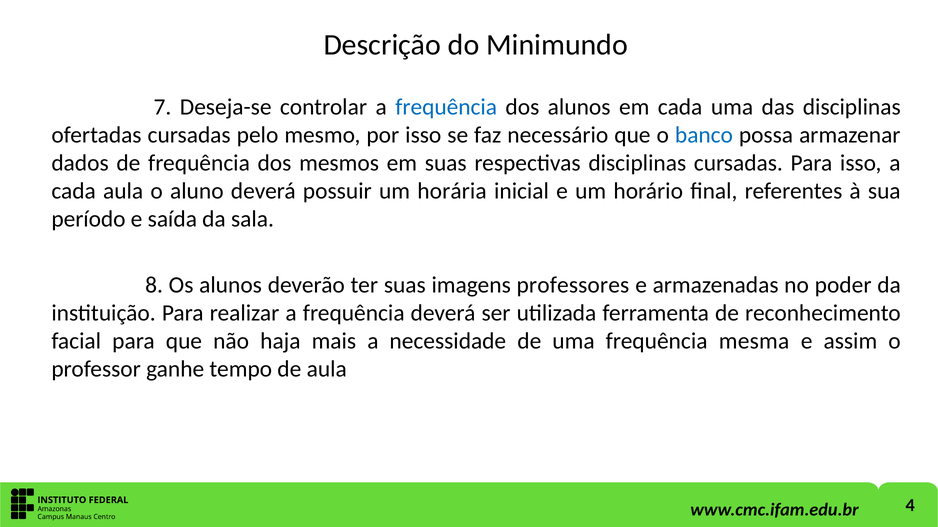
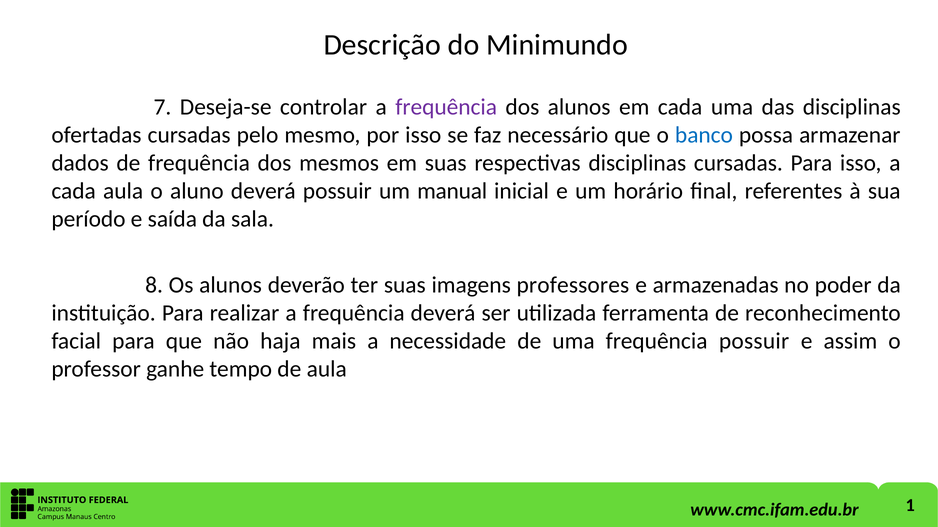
frequência at (446, 107) colour: blue -> purple
horária: horária -> manual
frequência mesma: mesma -> possuir
4: 4 -> 1
